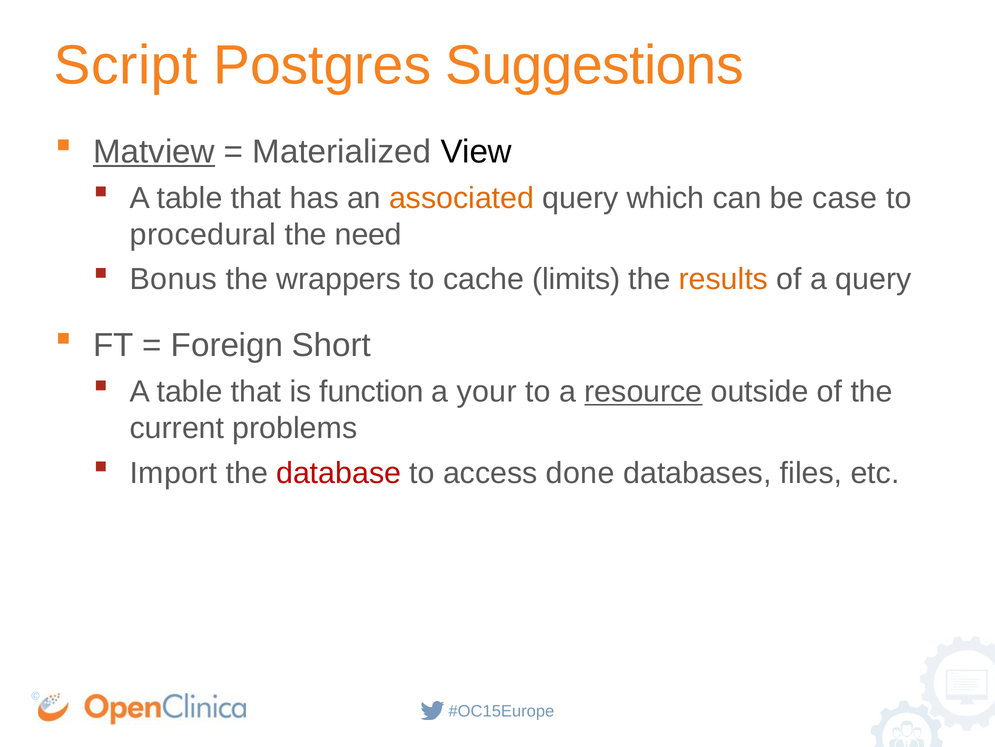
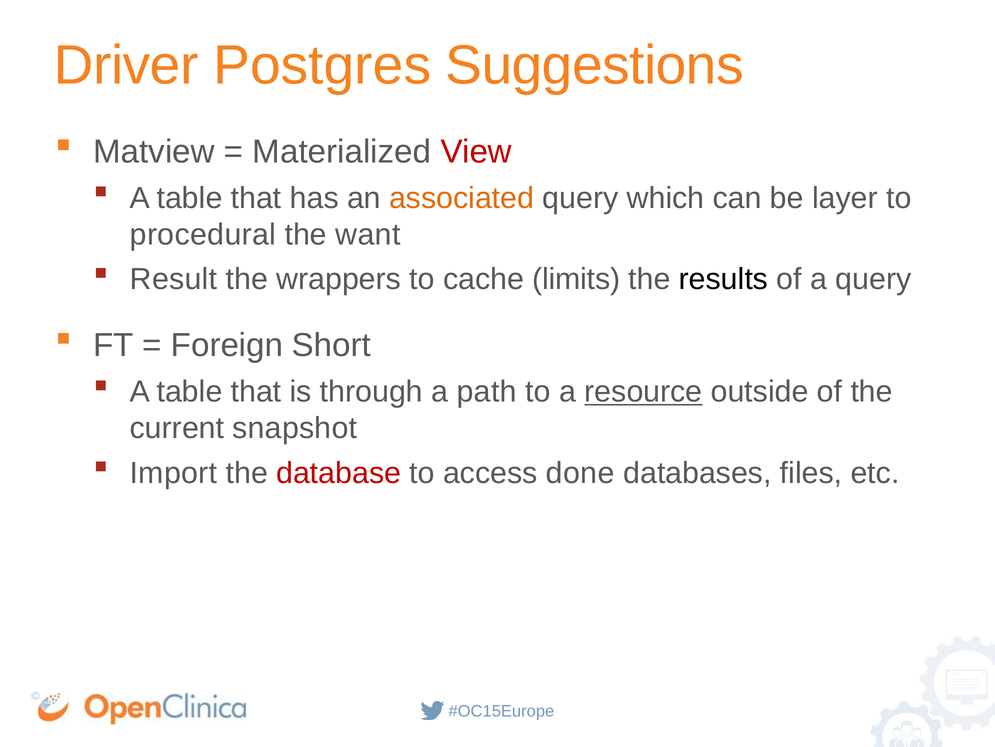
Script: Script -> Driver
Matview underline: present -> none
View colour: black -> red
case: case -> layer
need: need -> want
Bonus: Bonus -> Result
results colour: orange -> black
function: function -> through
your: your -> path
problems: problems -> snapshot
